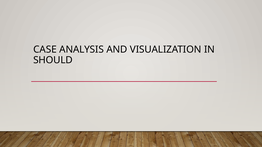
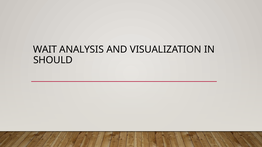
CASE: CASE -> WAIT
